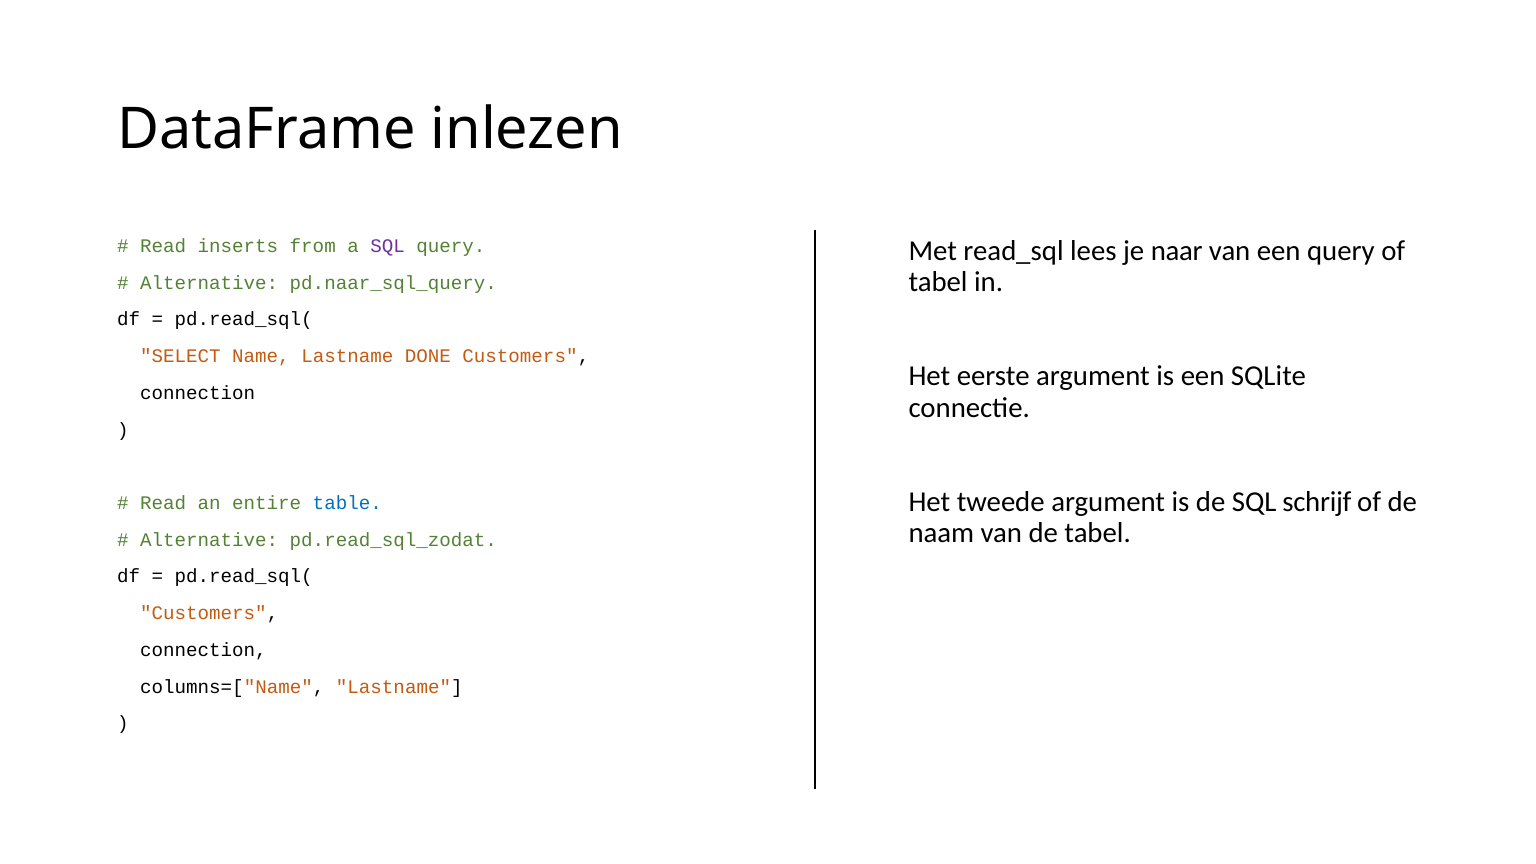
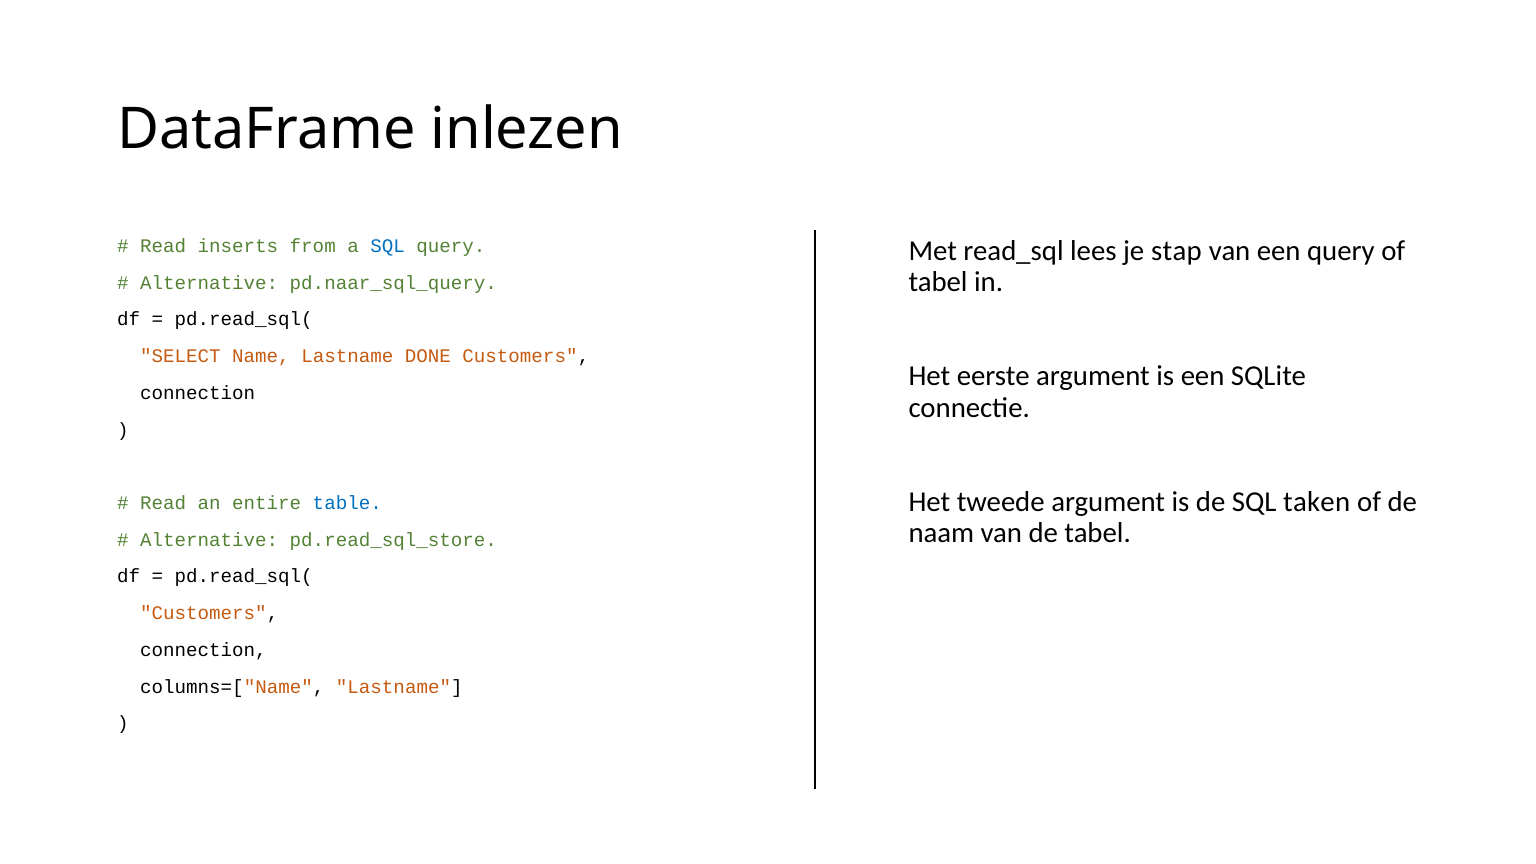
SQL at (388, 246) colour: purple -> blue
naar: naar -> stap
schrijf: schrijf -> taken
pd.read_sql_zodat: pd.read_sql_zodat -> pd.read_sql_store
